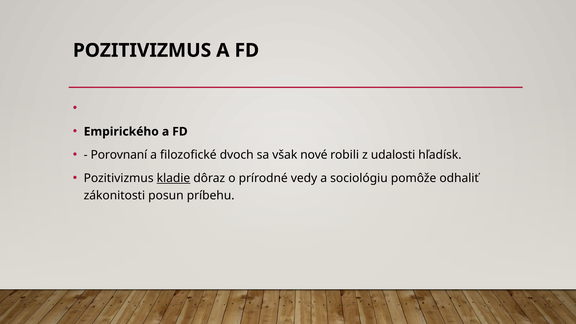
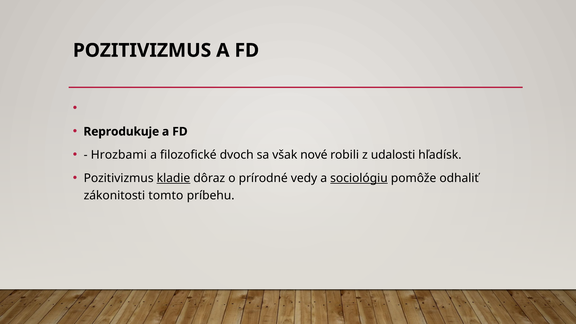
Empirického: Empirického -> Reprodukuje
Porovnaní: Porovnaní -> Hrozbami
sociológiu underline: none -> present
posun: posun -> tomto
